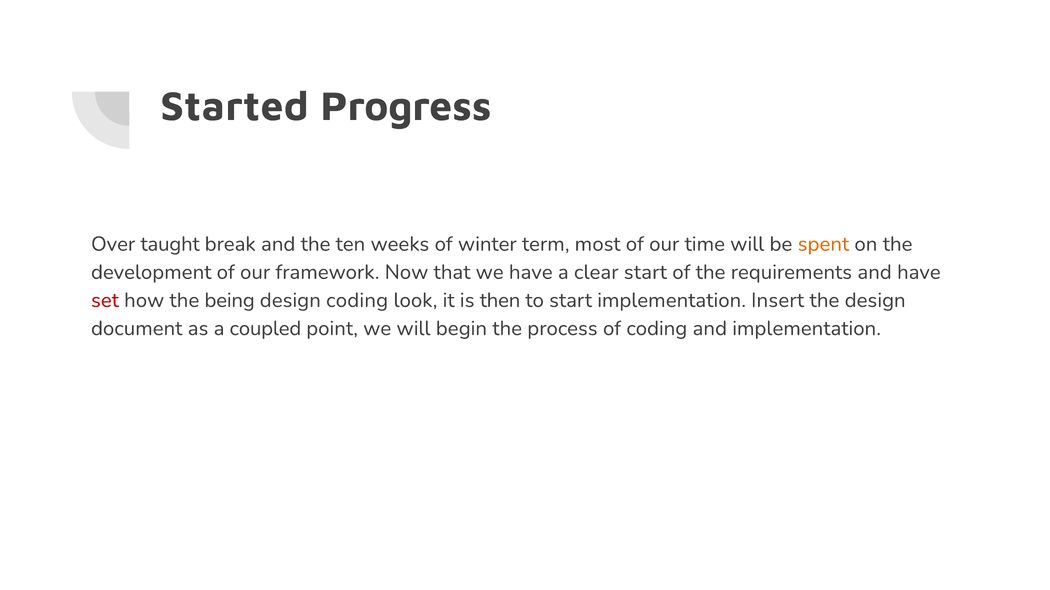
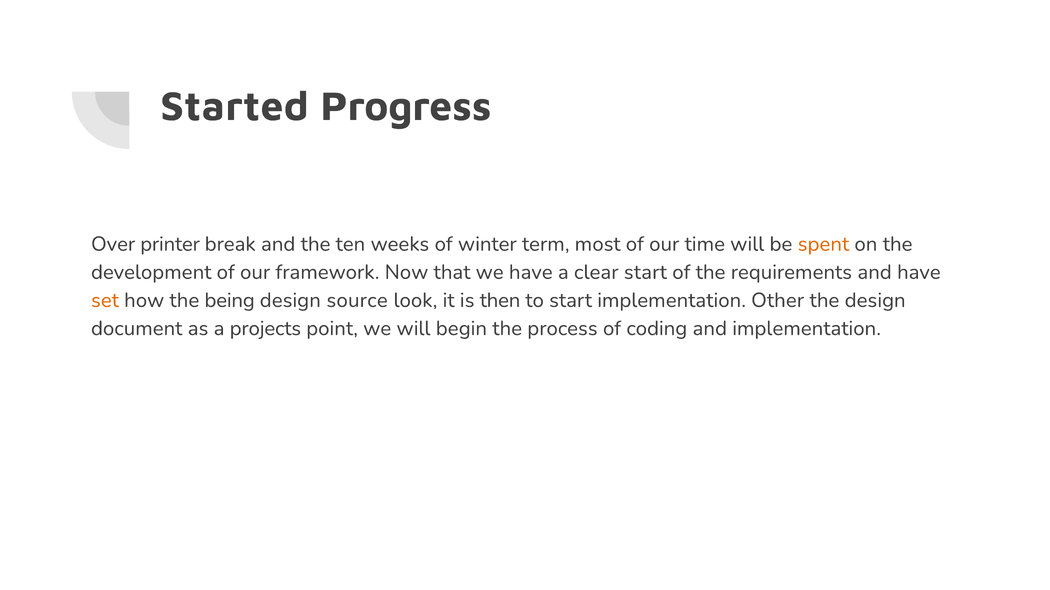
taught: taught -> printer
set colour: red -> orange
design coding: coding -> source
Insert: Insert -> Other
coupled: coupled -> projects
